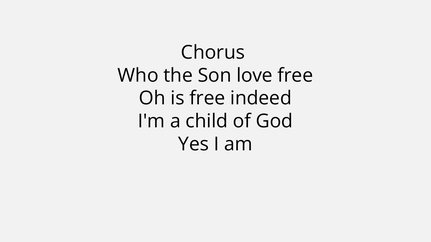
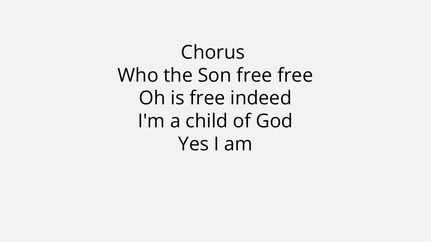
Son love: love -> free
